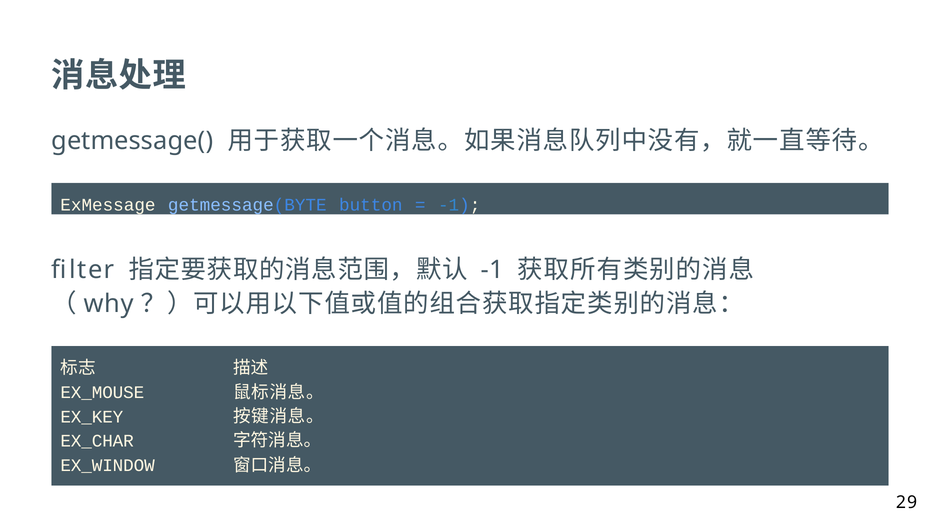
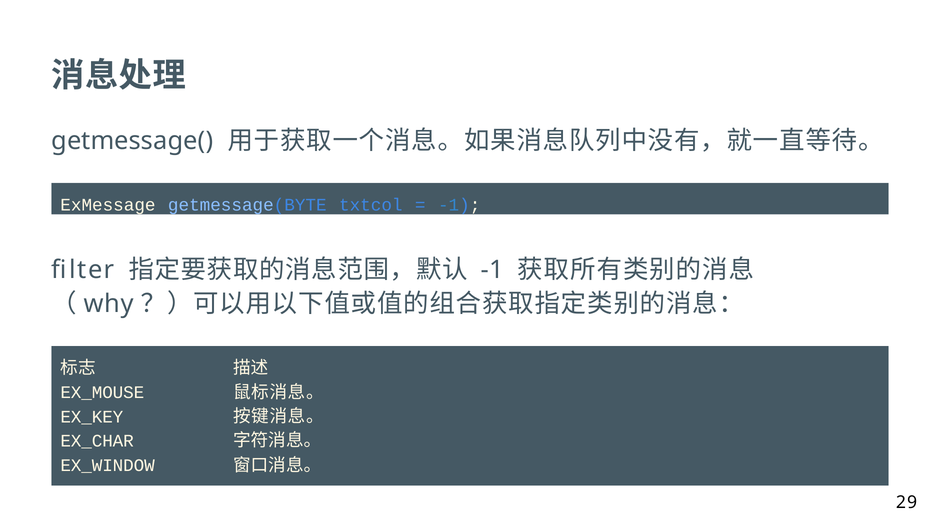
button: button -> txtcol
